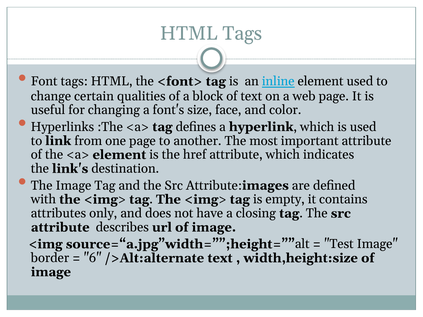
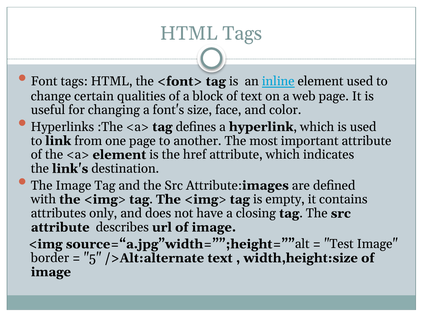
6: 6 -> 5
